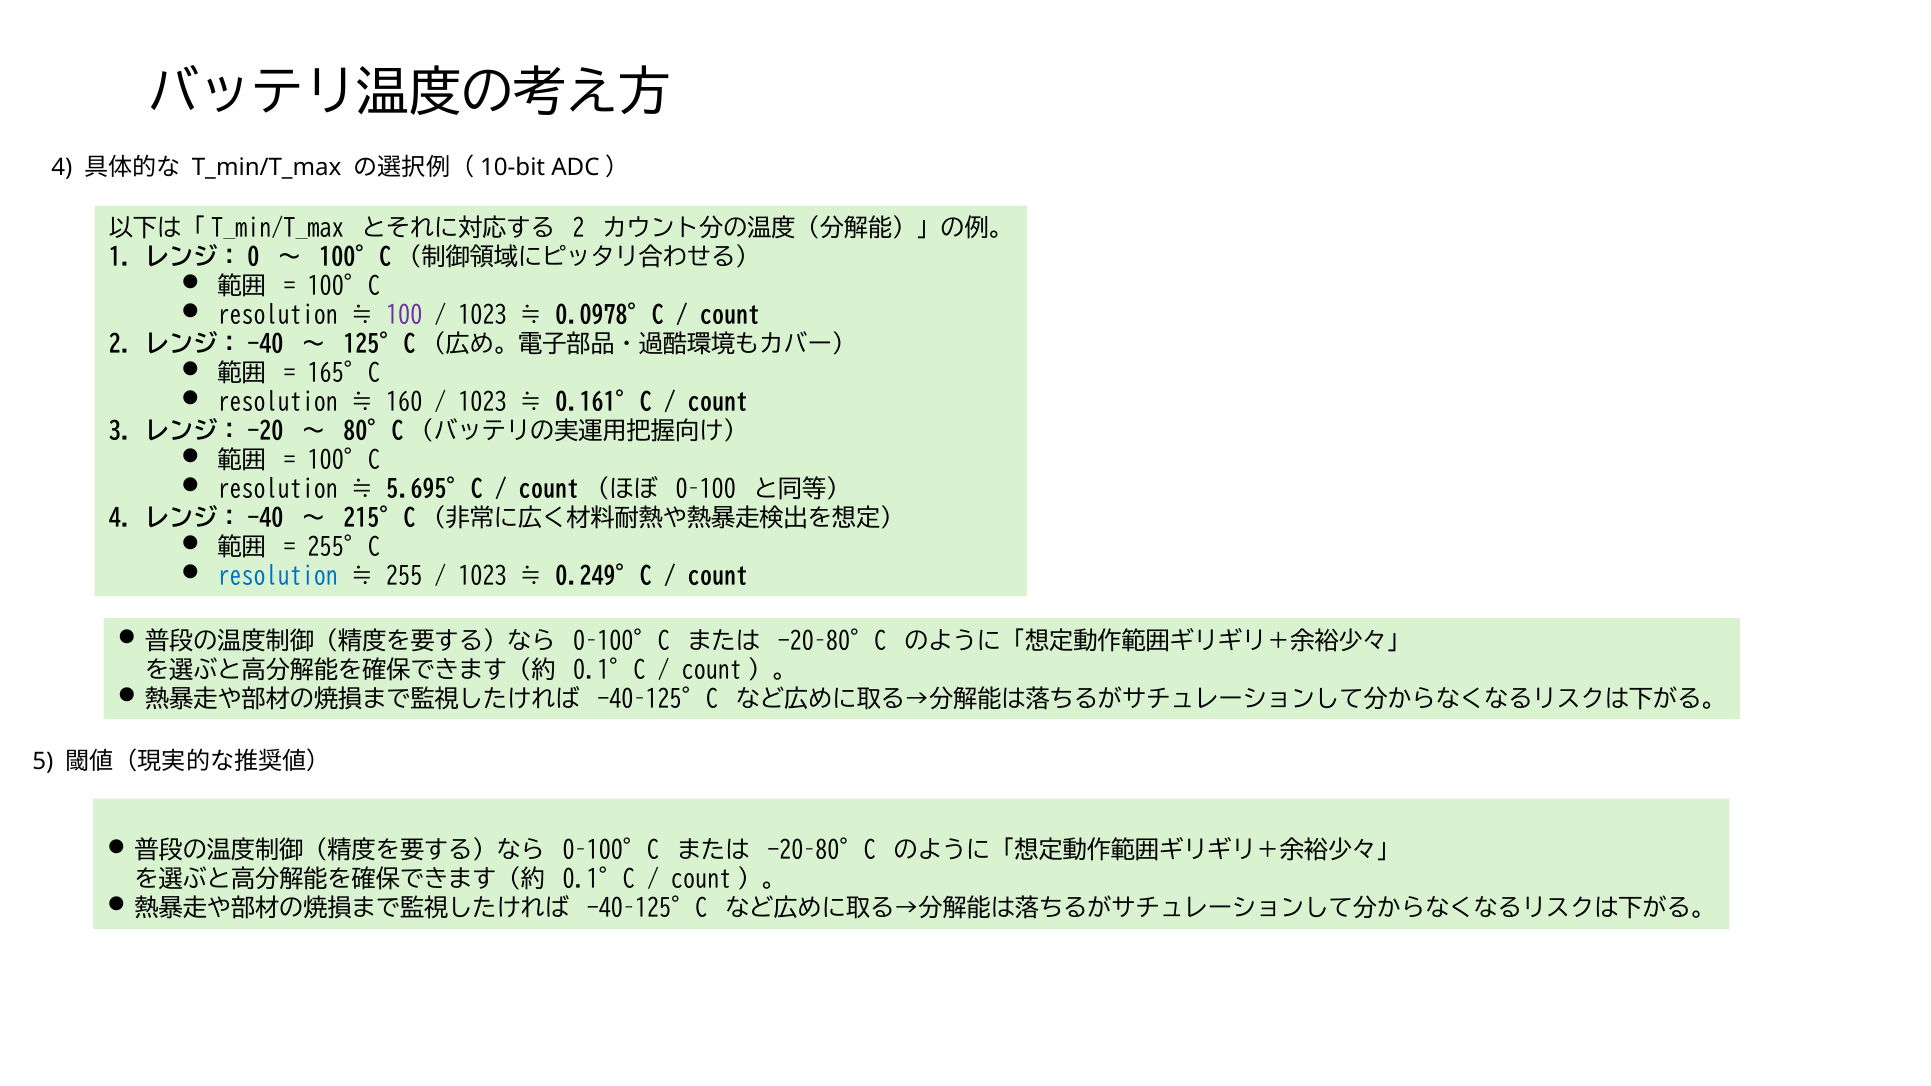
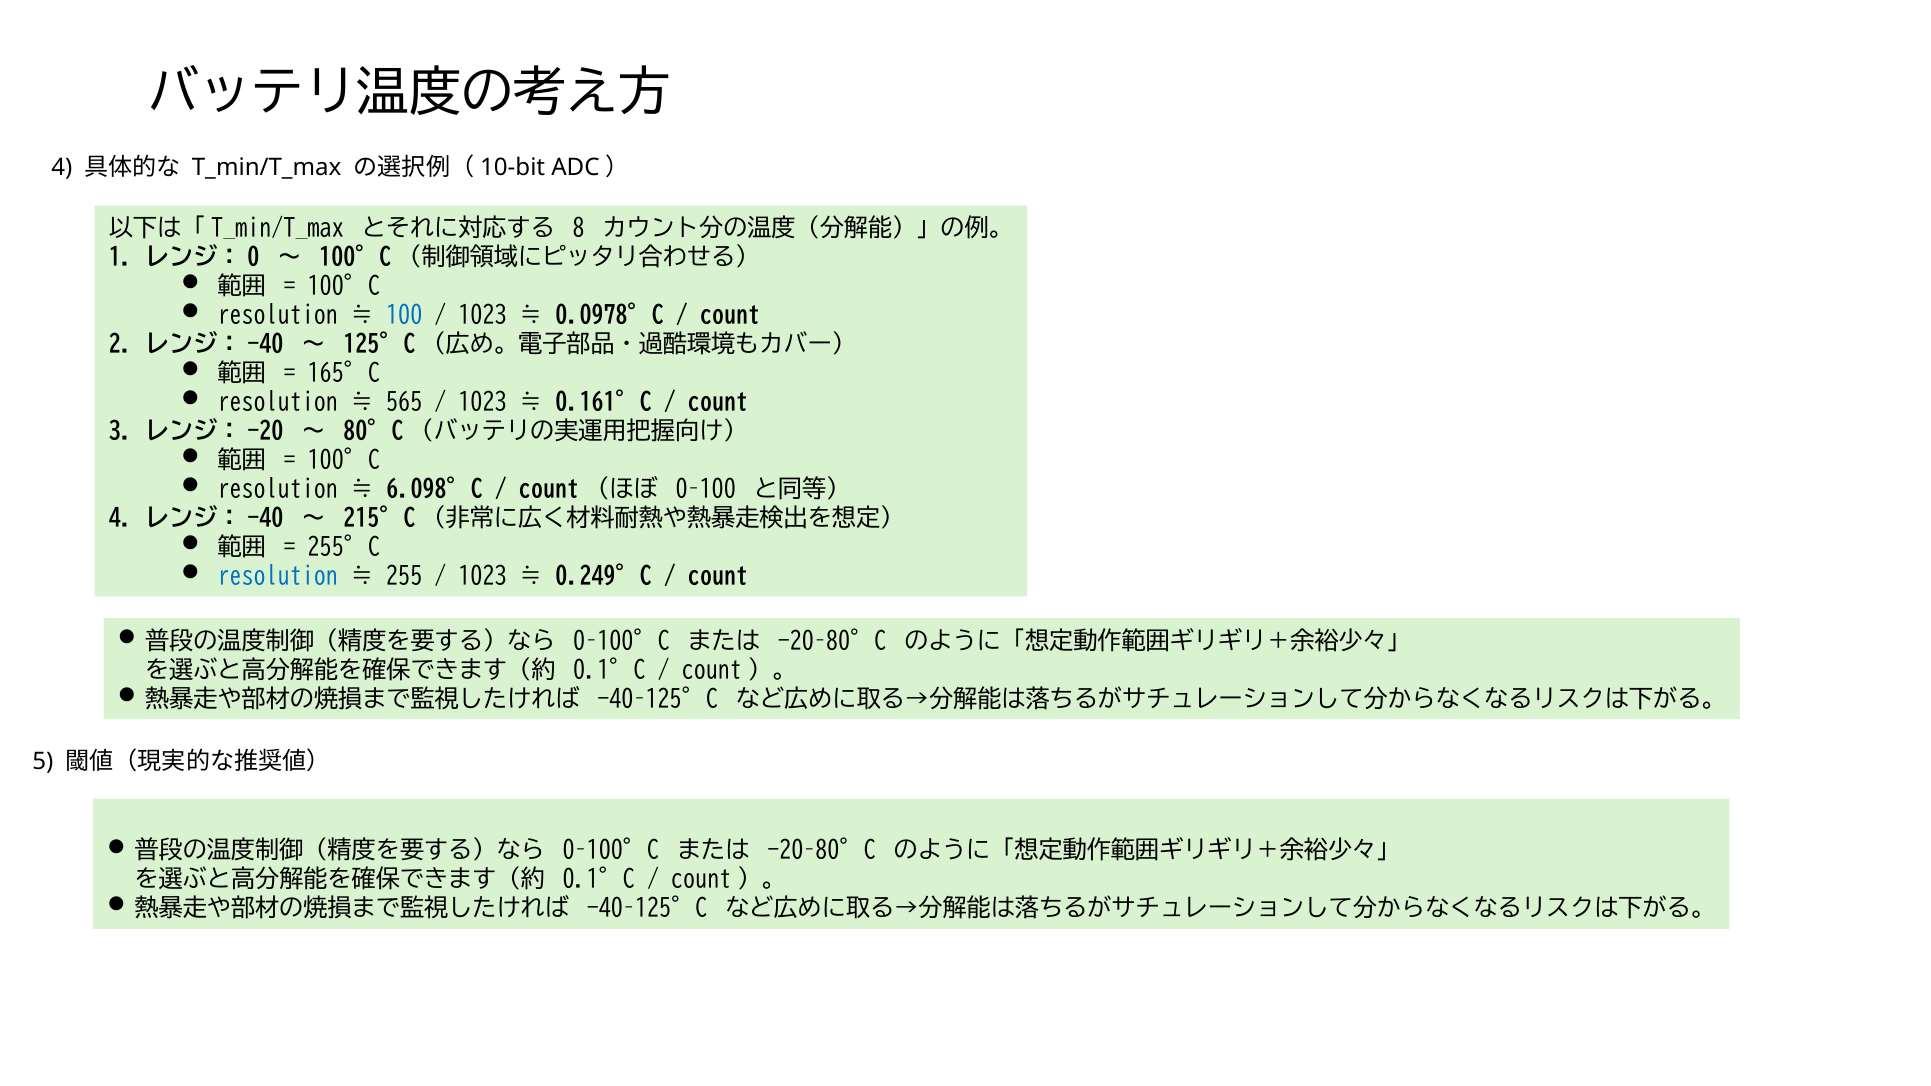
2 at (579, 229): 2 -> 8
100 colour: purple -> blue
160: 160 -> 565
5.695°C: 5.695°C -> 6.098°C
